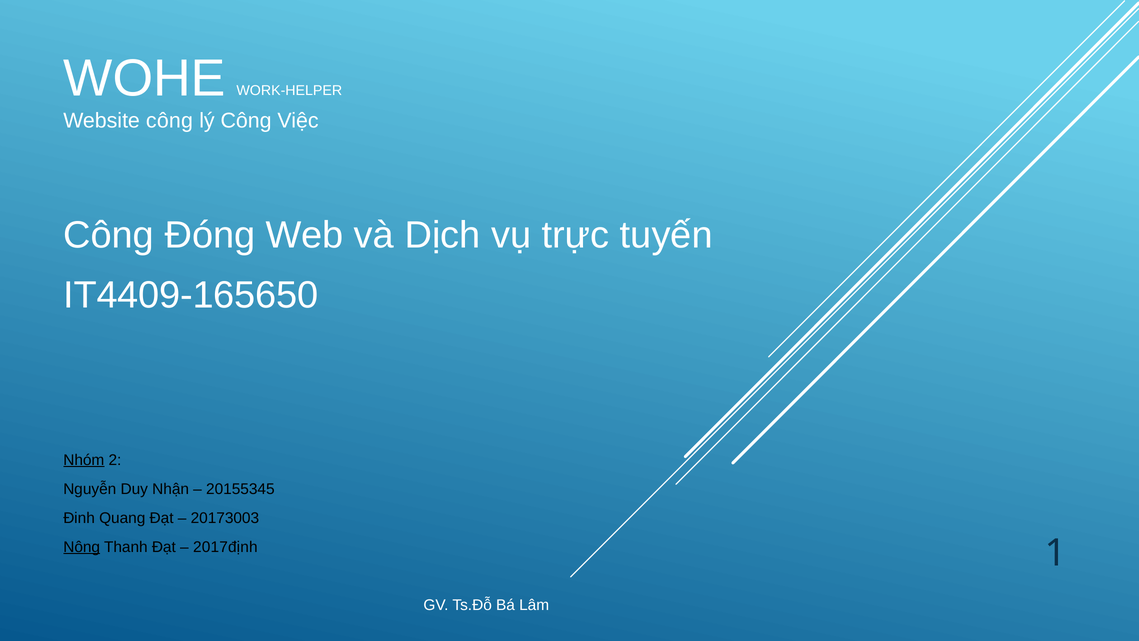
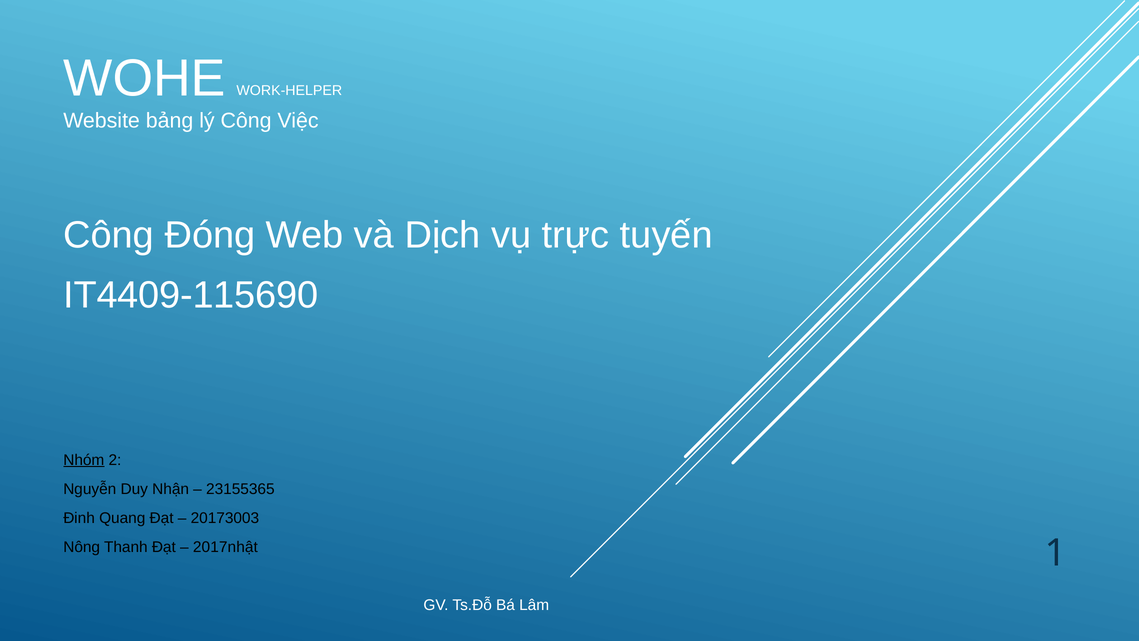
Website công: công -> bảng
IT4409-165650: IT4409-165650 -> IT4409-115690
20155345: 20155345 -> 23155365
Nông underline: present -> none
2017định: 2017định -> 2017nhật
